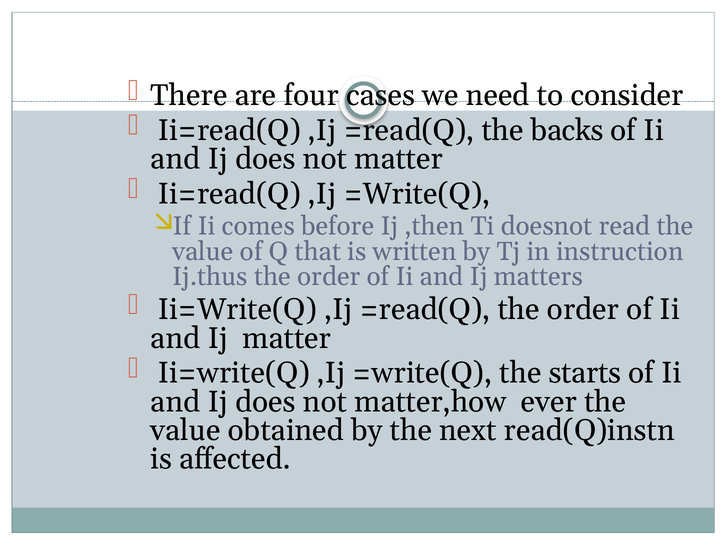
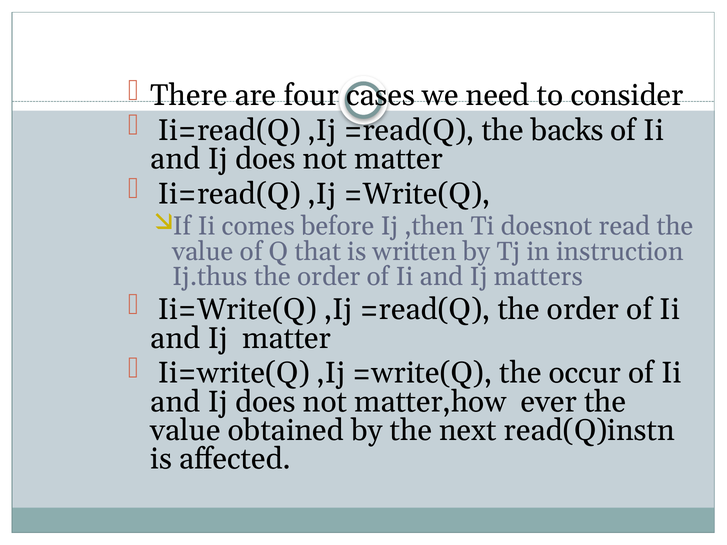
starts: starts -> occur
